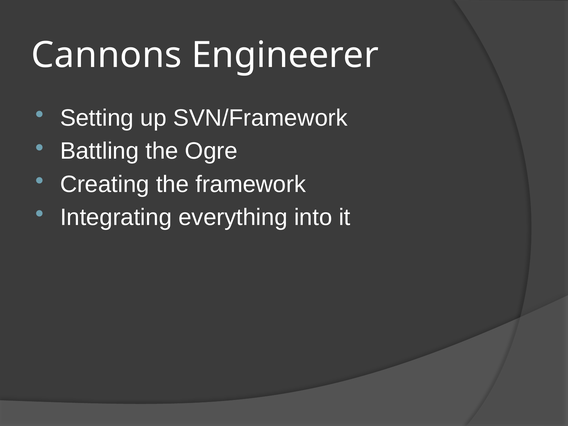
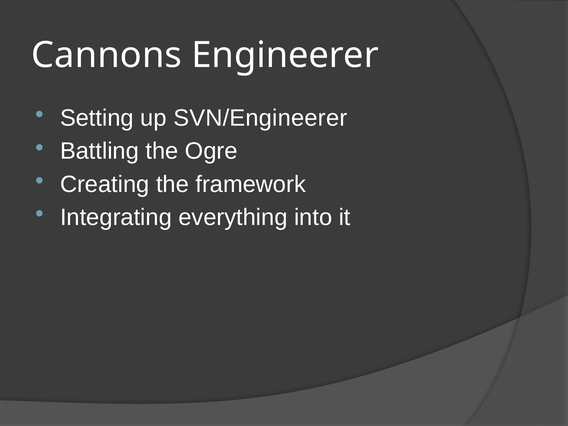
SVN/Framework: SVN/Framework -> SVN/Engineerer
